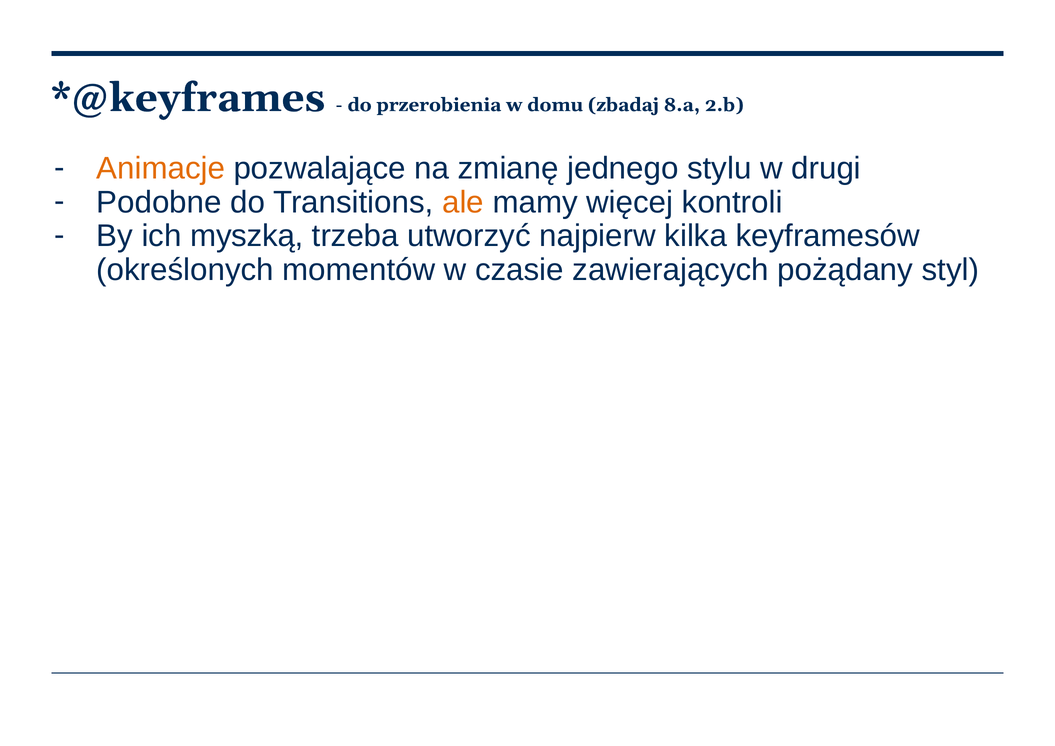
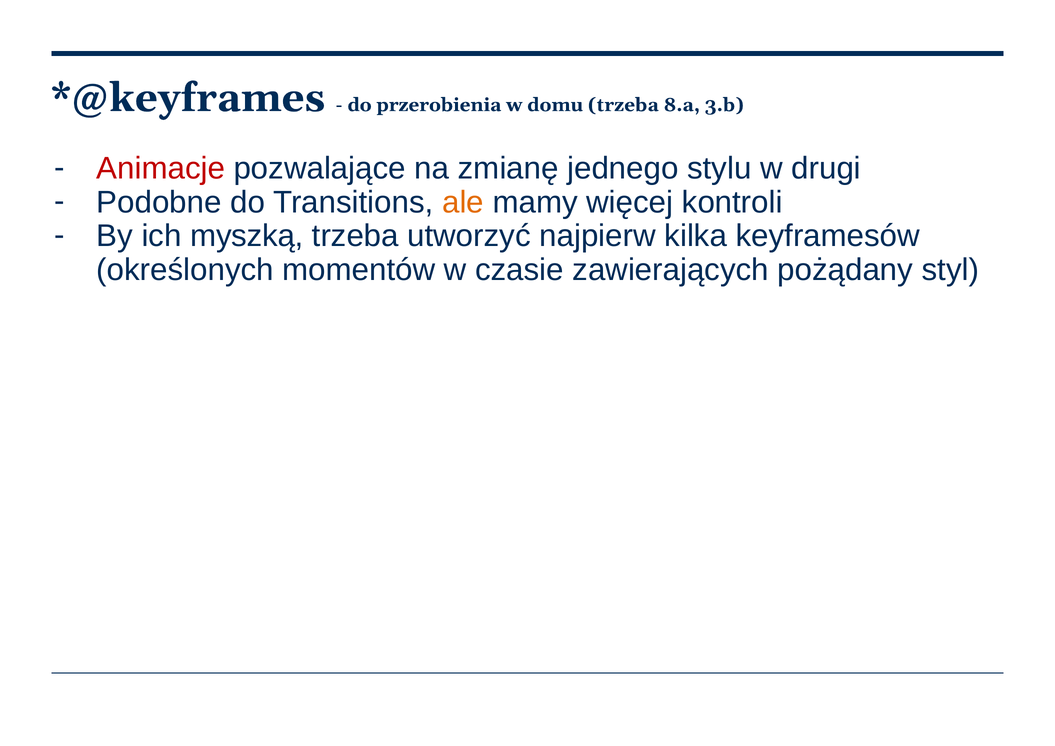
domu zbadaj: zbadaj -> trzeba
2.b: 2.b -> 3.b
Animacje colour: orange -> red
